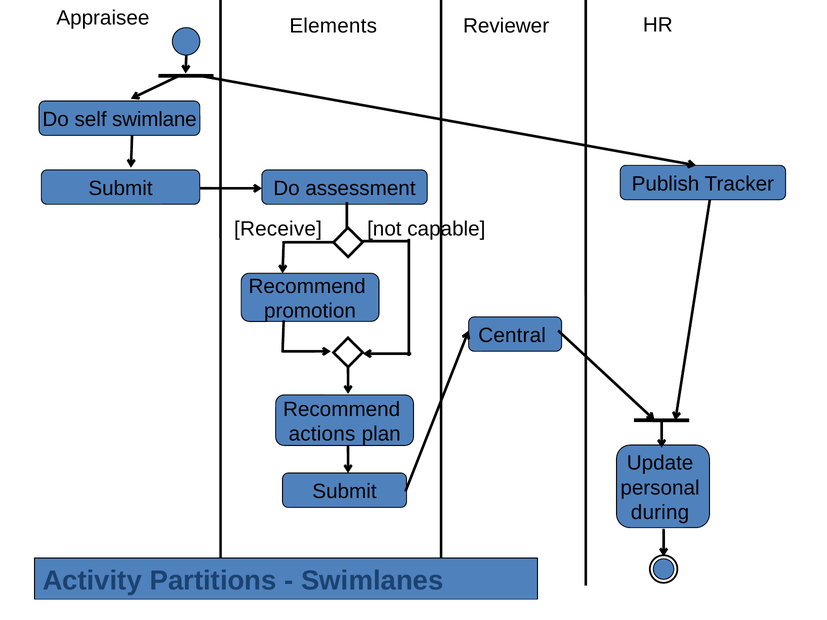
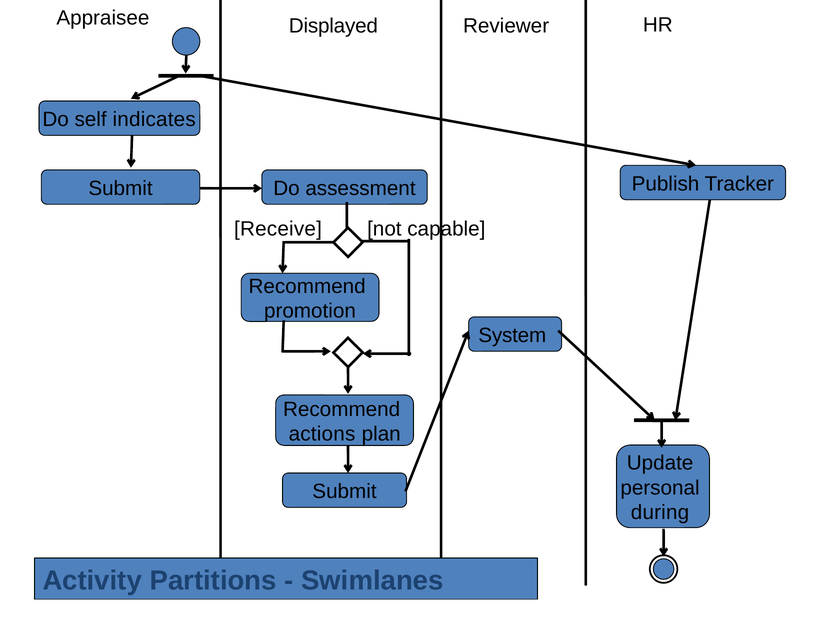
Elements: Elements -> Displayed
swimlane: swimlane -> indicates
Central: Central -> System
